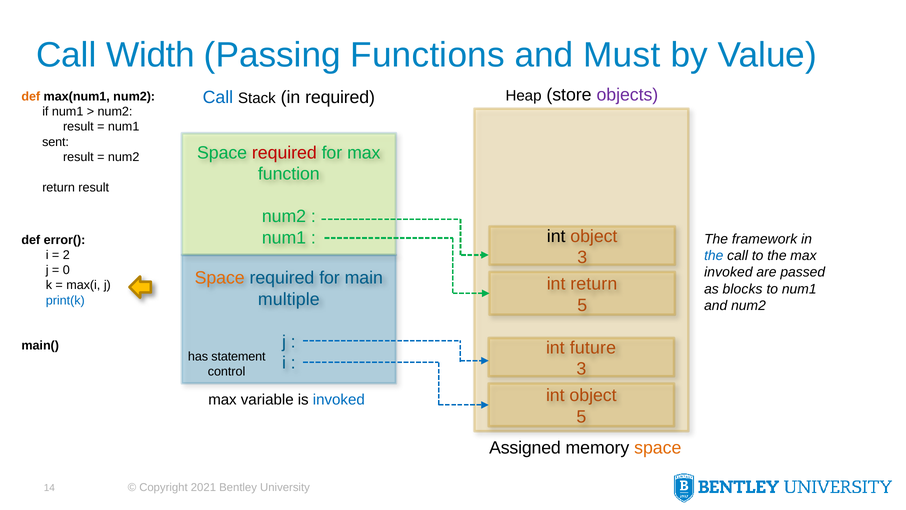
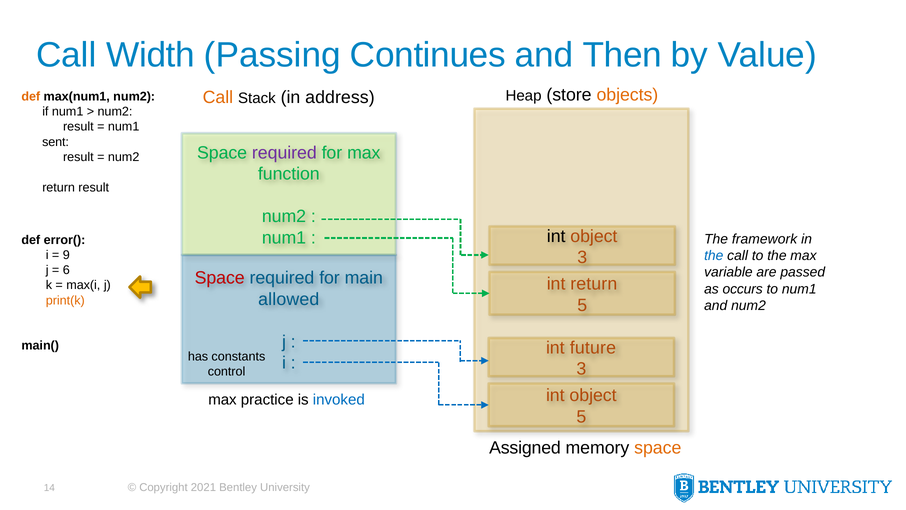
Functions: Functions -> Continues
Must: Must -> Then
Call at (218, 97) colour: blue -> orange
in required: required -> address
objects colour: purple -> orange
required at (284, 153) colour: red -> purple
2: 2 -> 9
0: 0 -> 6
invoked at (728, 272): invoked -> variable
Space at (220, 278) colour: orange -> red
blocks: blocks -> occurs
multiple: multiple -> allowed
print(k colour: blue -> orange
statement: statement -> constants
variable: variable -> practice
